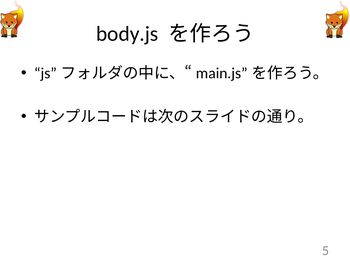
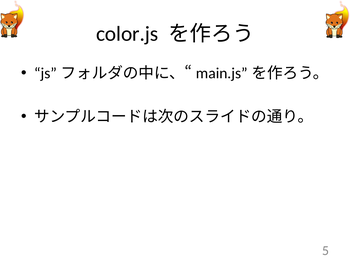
body.js: body.js -> color.js
